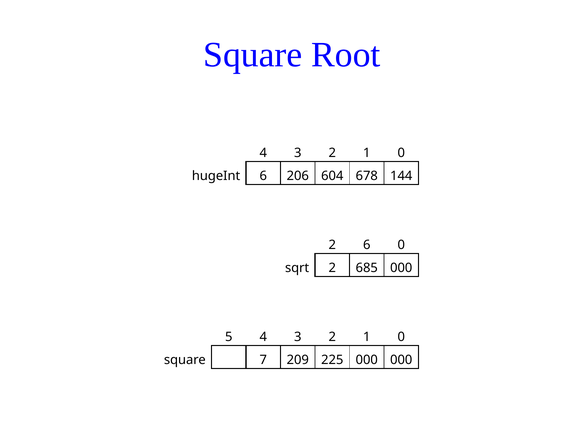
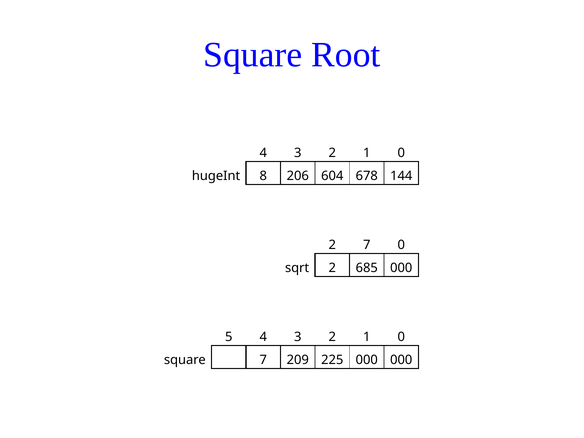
hugeInt 6: 6 -> 8
2 6: 6 -> 7
